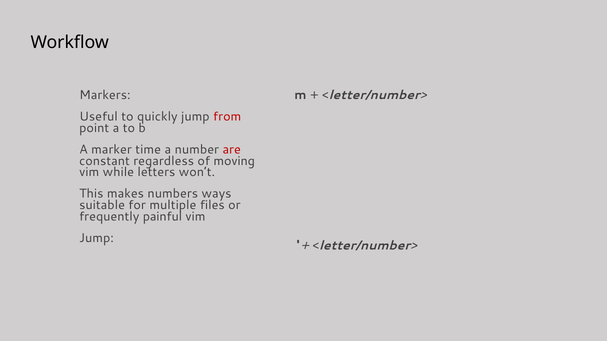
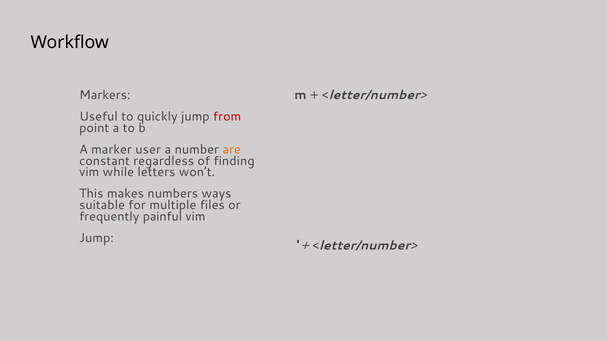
time: time -> user
are colour: red -> orange
moving: moving -> finding
